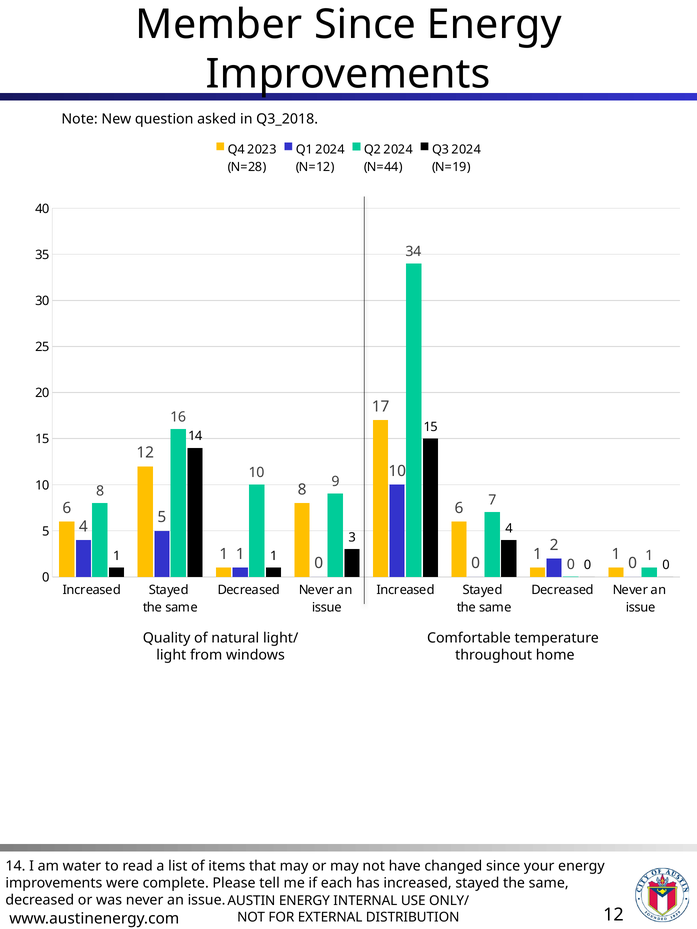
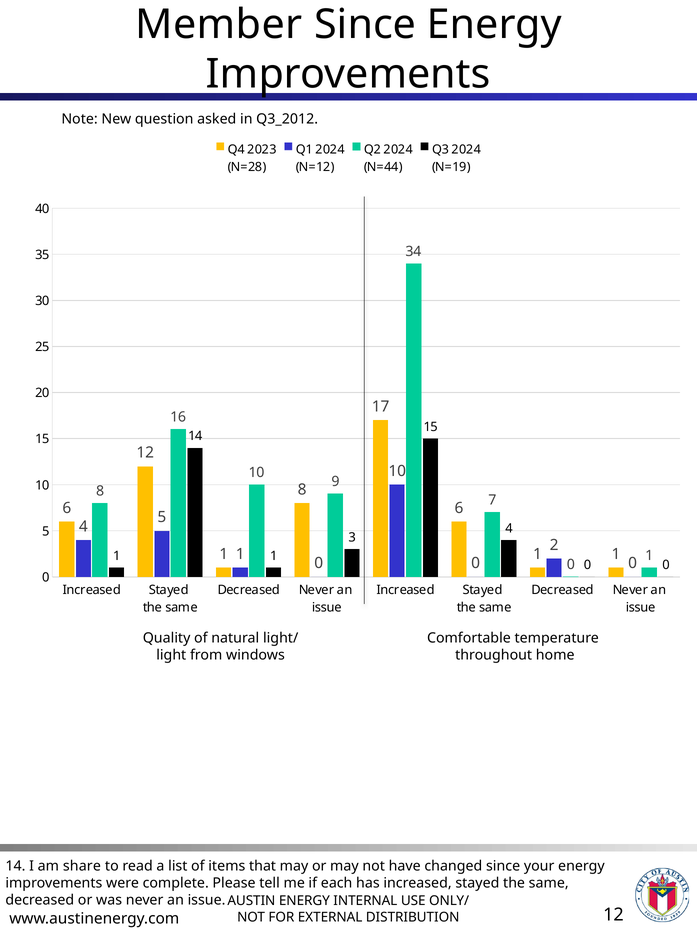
Q3_2018: Q3_2018 -> Q3_2012
water: water -> share
